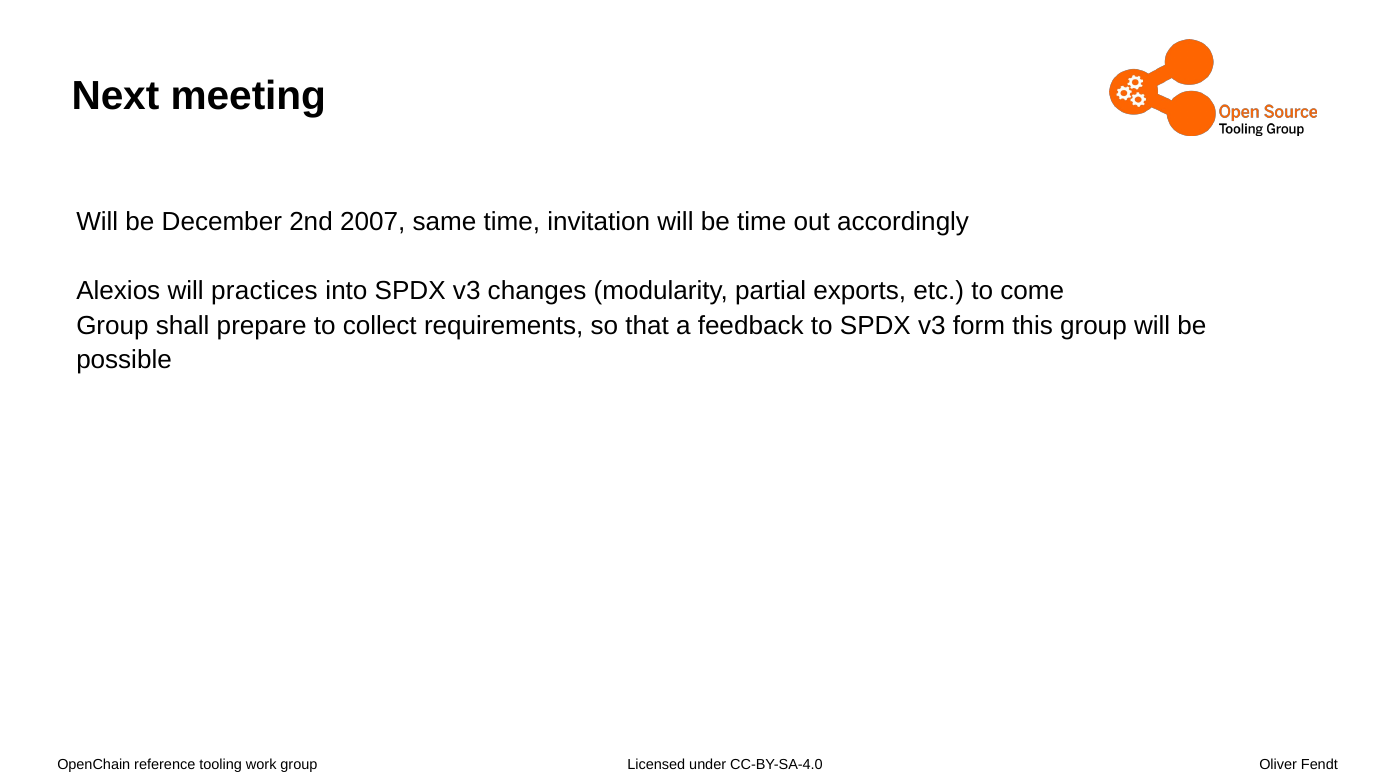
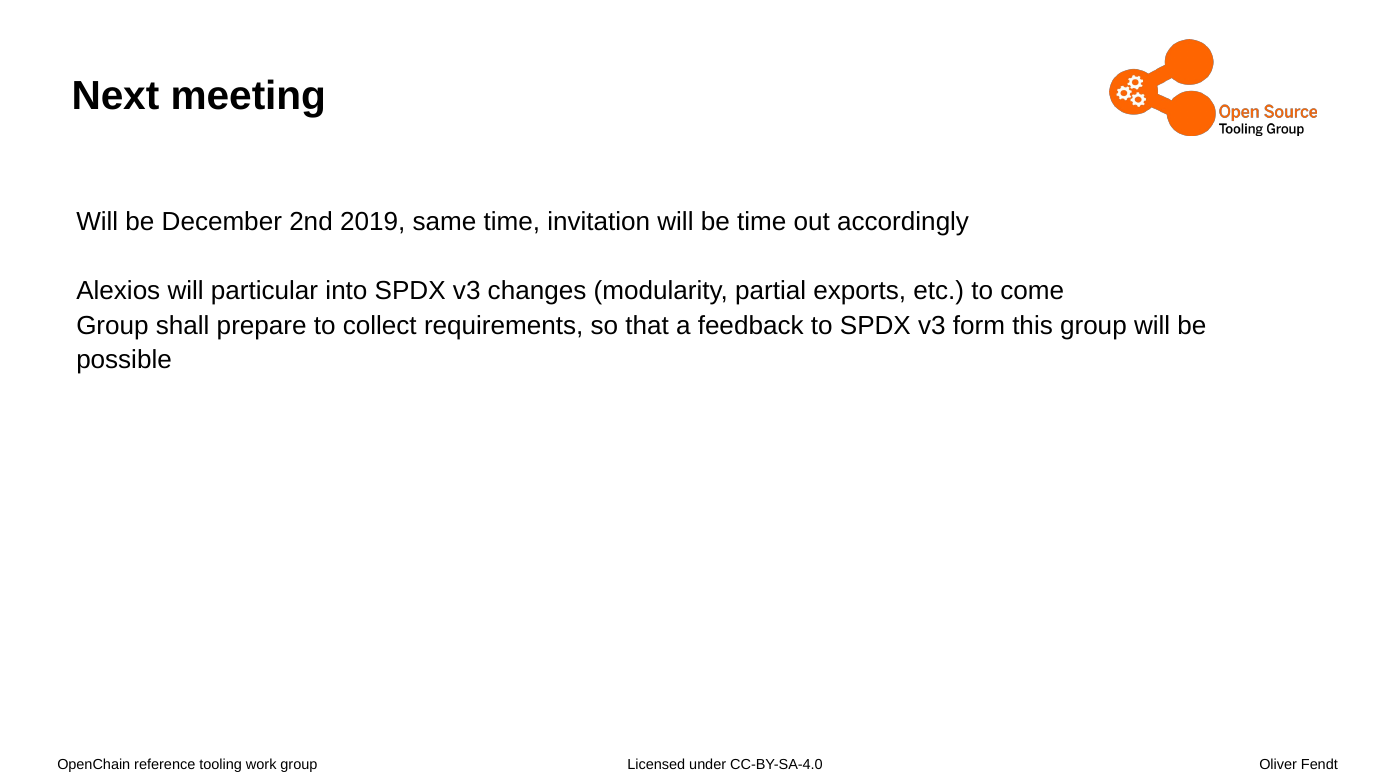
2007: 2007 -> 2019
practices: practices -> particular
